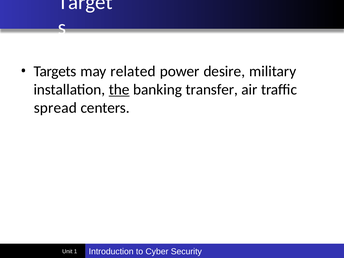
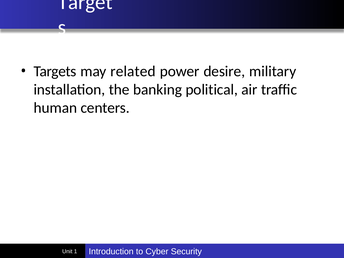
the underline: present -> none
transfer: transfer -> political
spread: spread -> human
